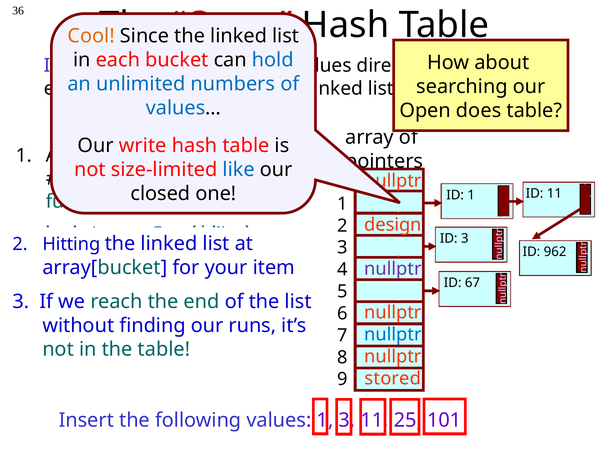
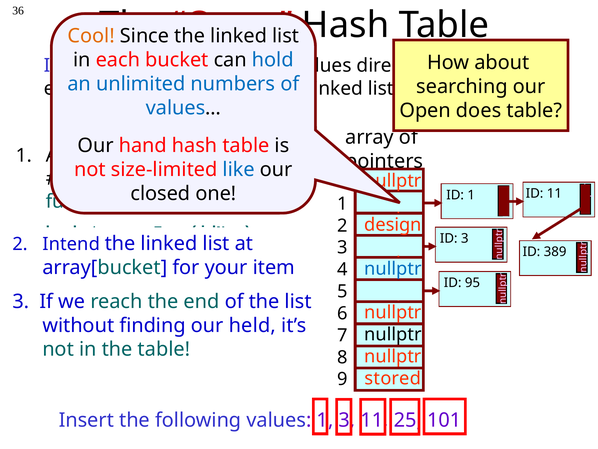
write: write -> hand
Hitting: Hitting -> Intend
962: 962 -> 389
nullptr at (393, 268) colour: purple -> blue
67: 67 -> 95
runs: runs -> held
nullptr at (393, 334) colour: blue -> black
